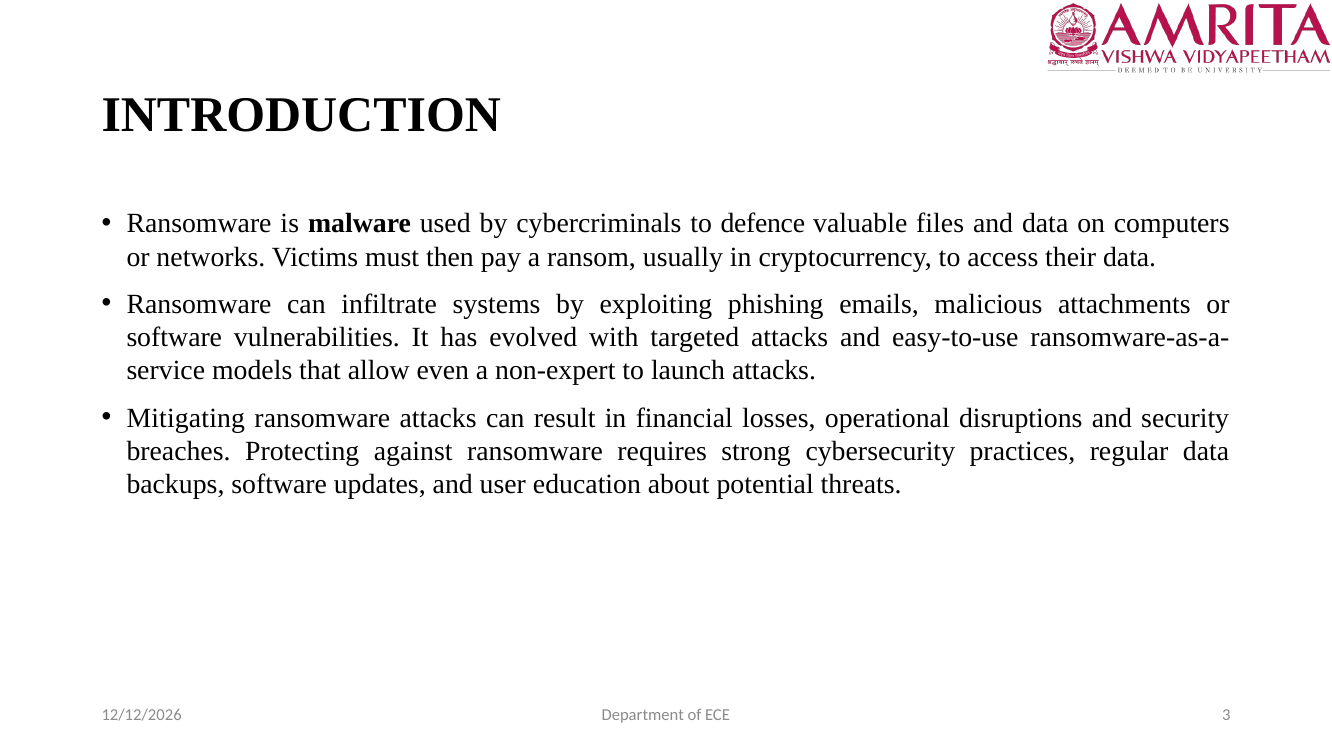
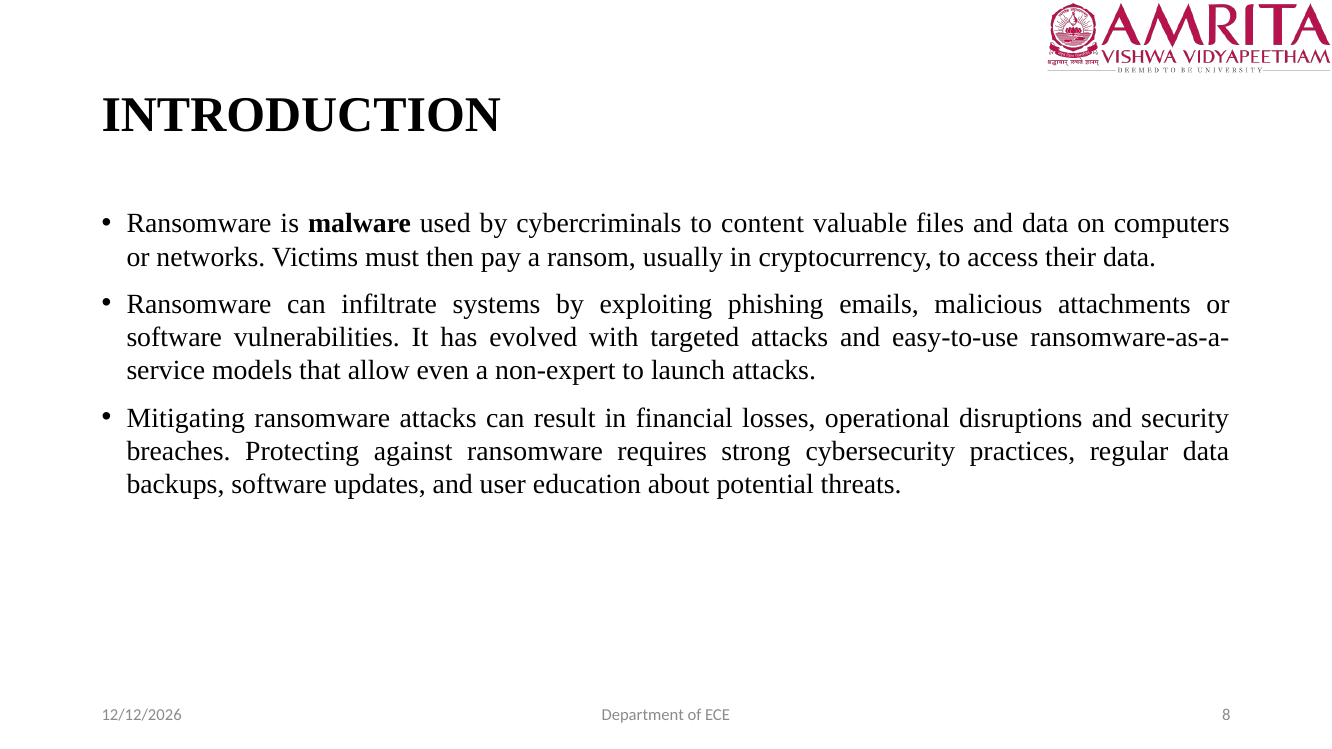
defence: defence -> content
3: 3 -> 8
